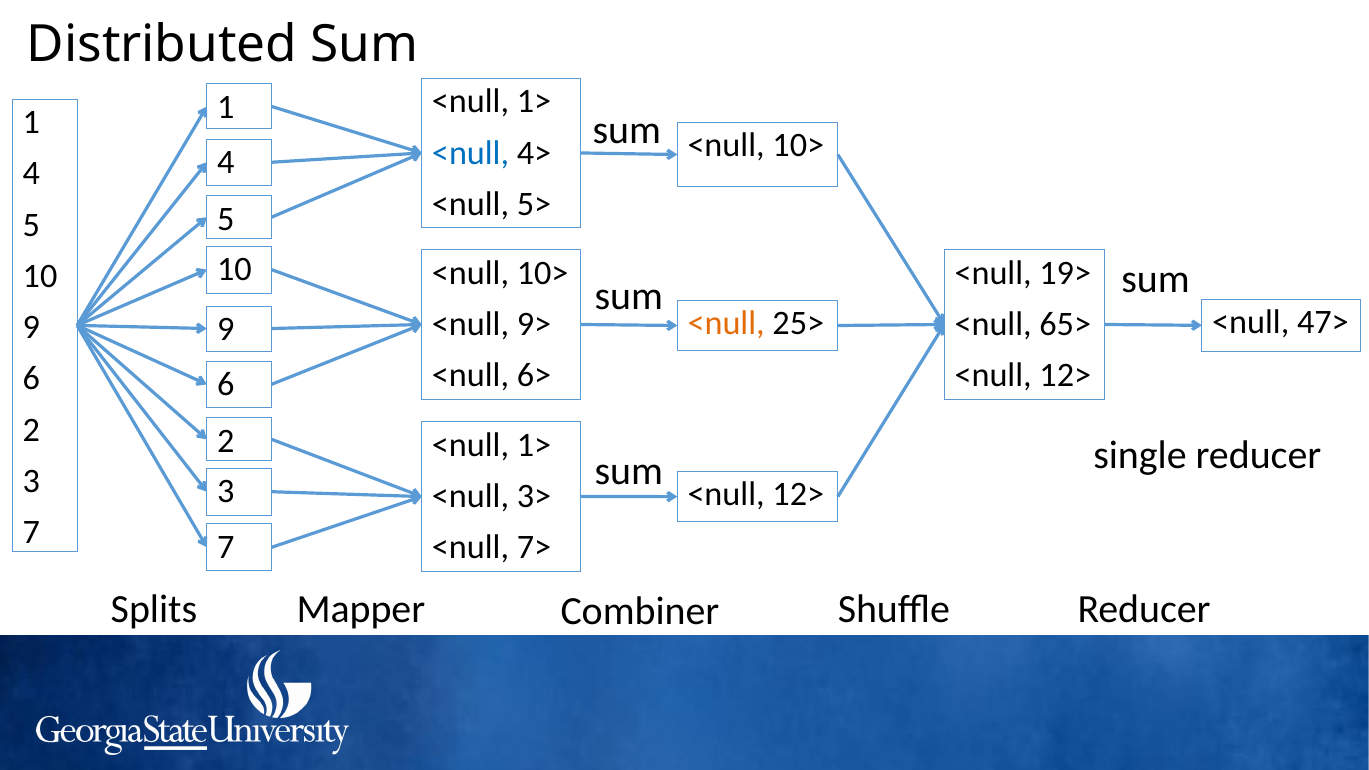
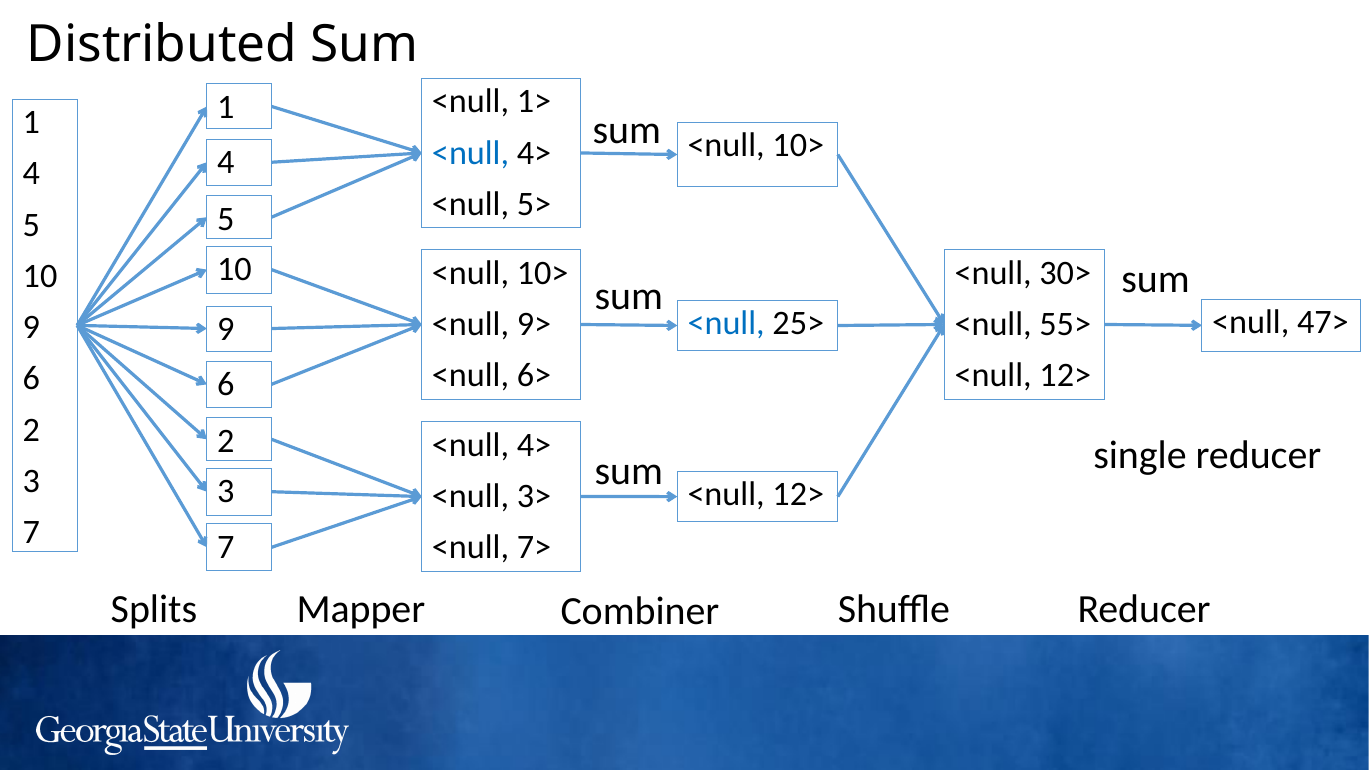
19>: 19> -> 30>
<null at (726, 324) colour: orange -> blue
65>: 65> -> 55>
1> at (534, 445): 1> -> 4>
